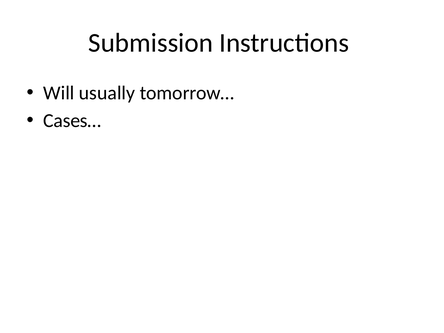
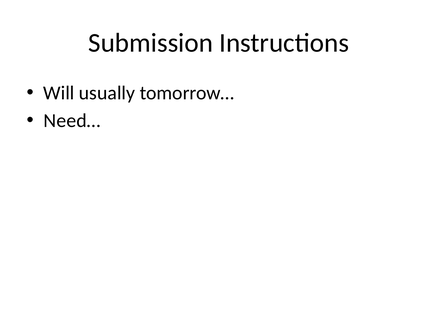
Cases…: Cases… -> Need…
